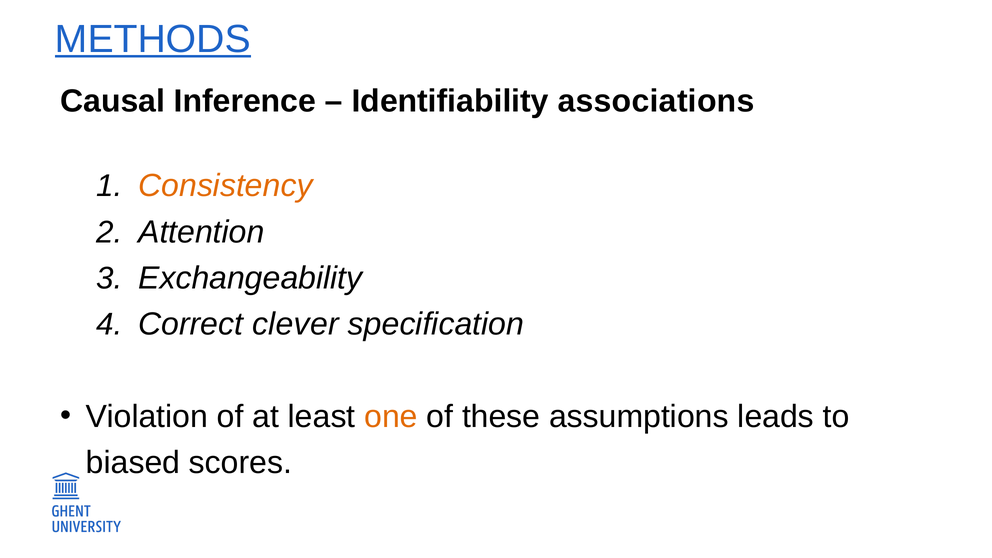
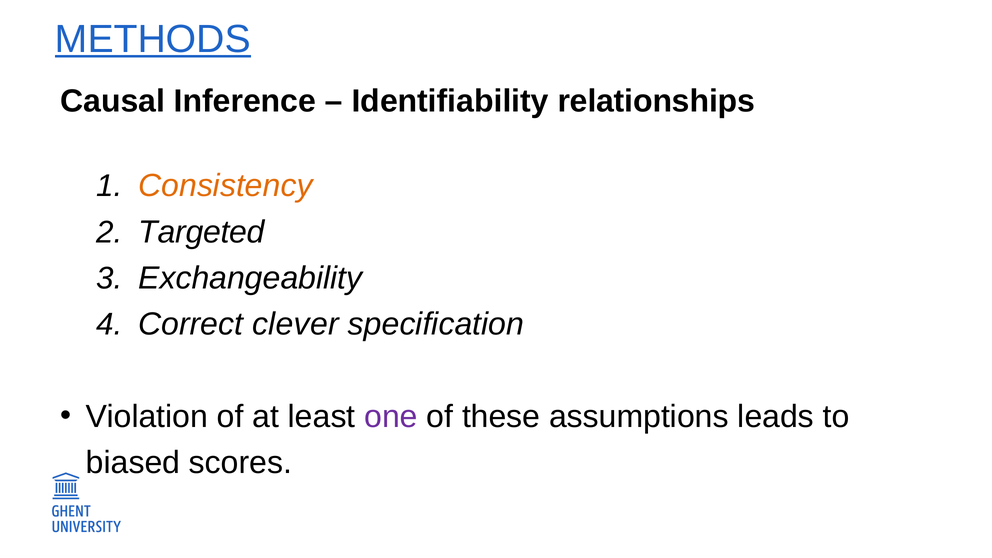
associations: associations -> relationships
Attention: Attention -> Targeted
one colour: orange -> purple
